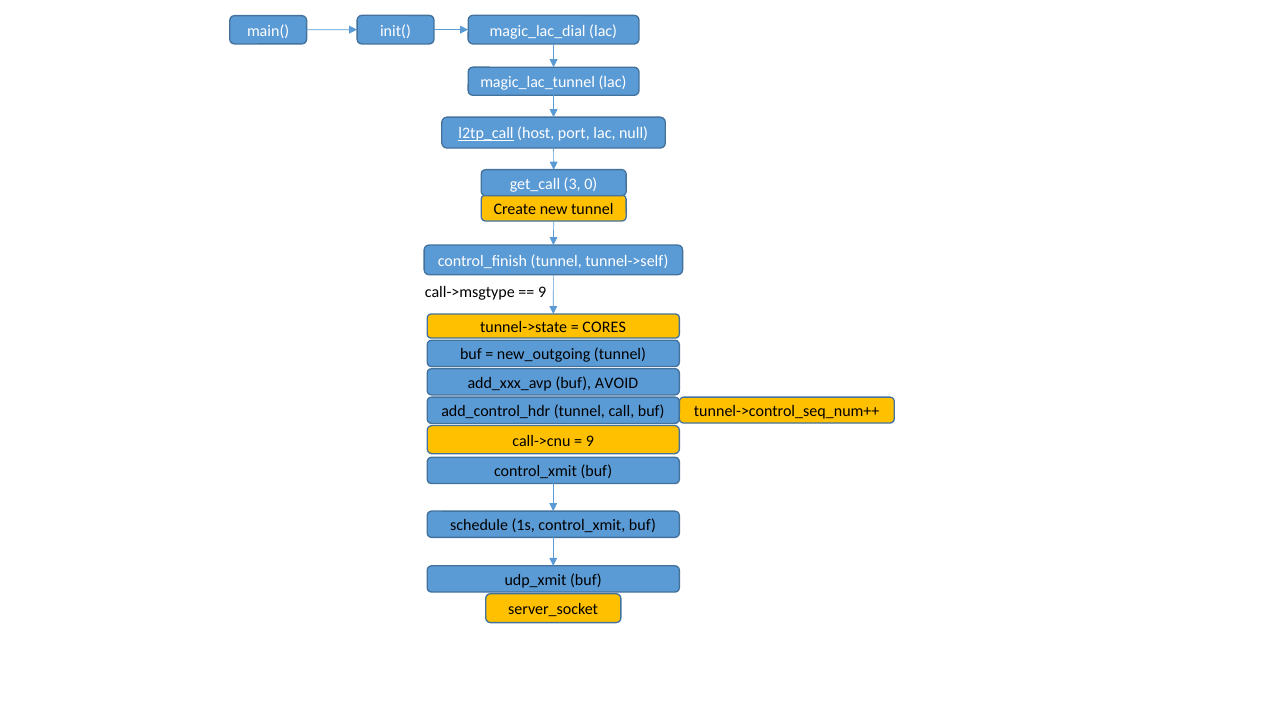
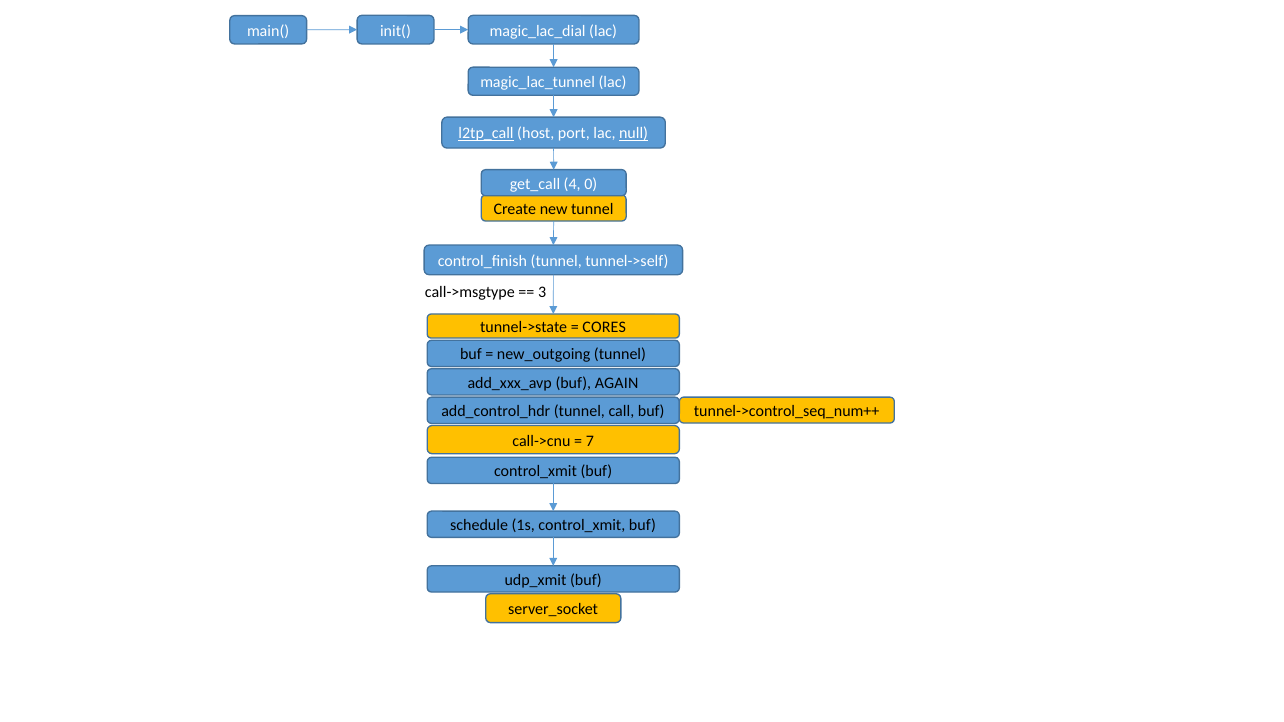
null underline: none -> present
3: 3 -> 4
9 at (542, 292): 9 -> 3
AVOID: AVOID -> AGAIN
9 at (590, 441): 9 -> 7
